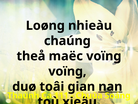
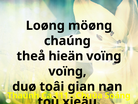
nhieàu: nhieàu -> möøng
maëc: maëc -> hieän
nan underline: present -> none
